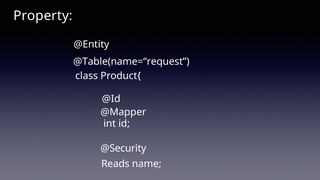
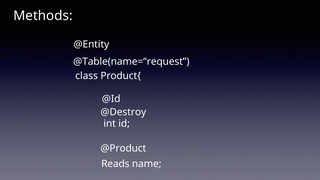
Property: Property -> Methods
@Mapper: @Mapper -> @Destroy
@Security: @Security -> @Product
